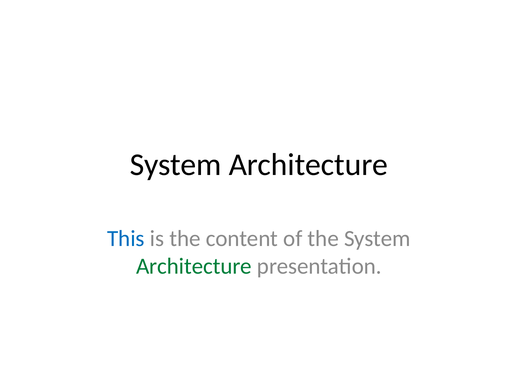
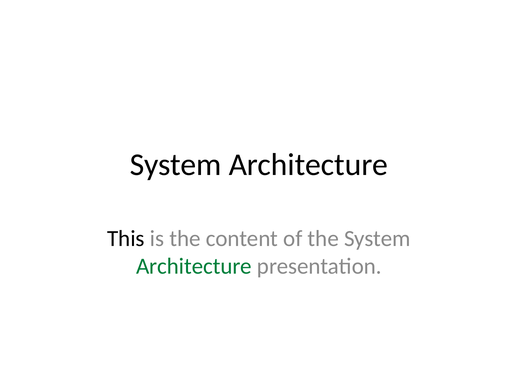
This colour: blue -> black
